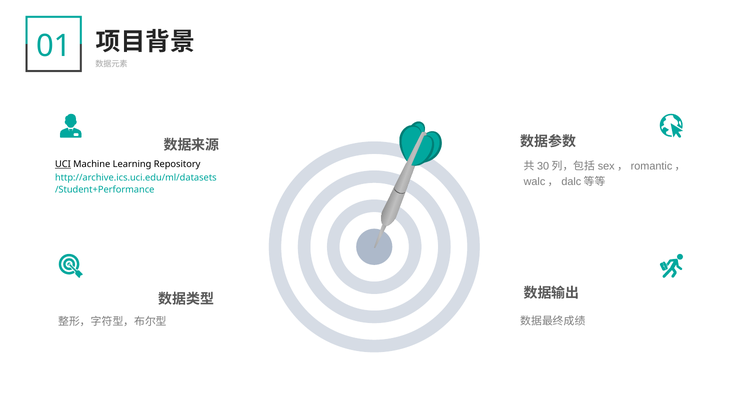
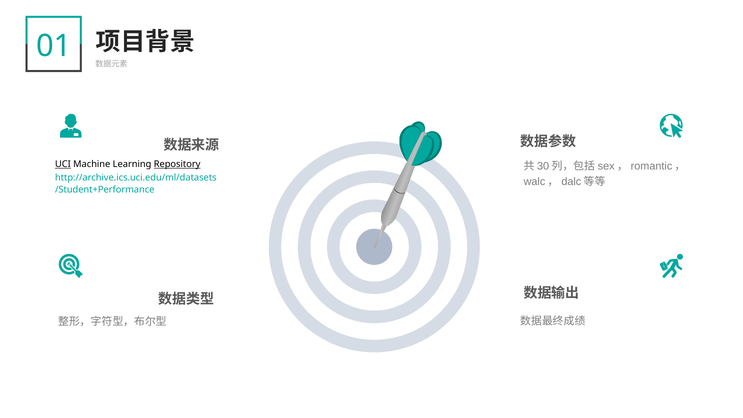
Repository underline: none -> present
